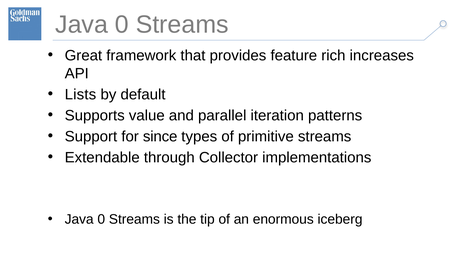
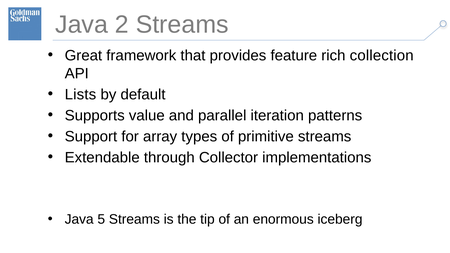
0 at (122, 25): 0 -> 2
increases: increases -> collection
since: since -> array
0 at (101, 219): 0 -> 5
